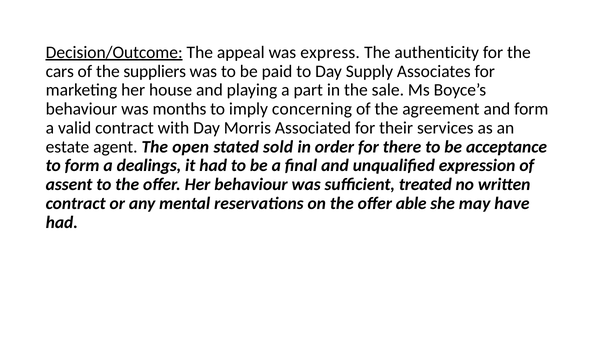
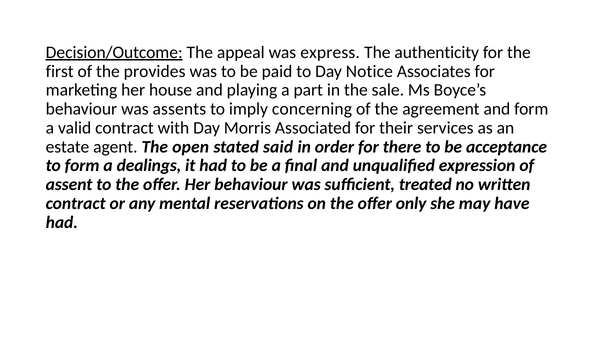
cars: cars -> first
suppliers: suppliers -> provides
Supply: Supply -> Notice
months: months -> assents
sold: sold -> said
able: able -> only
